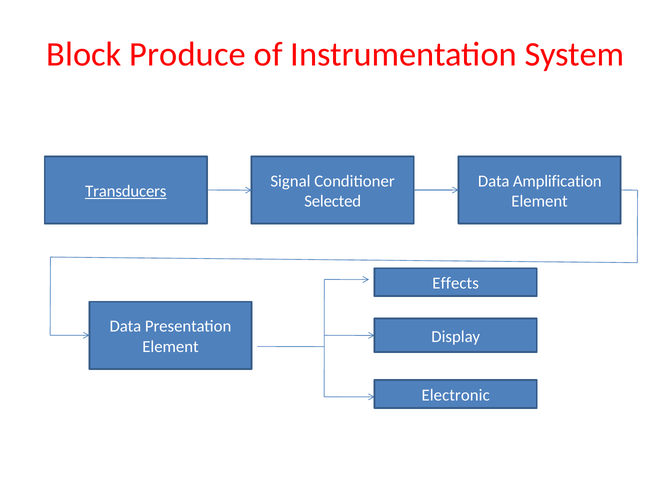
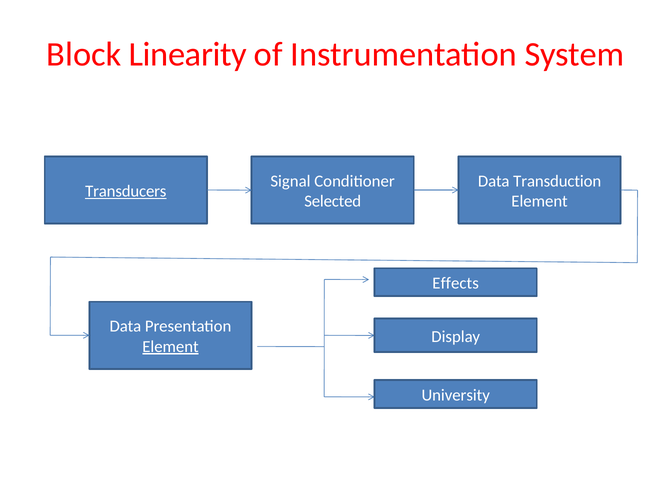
Produce: Produce -> Linearity
Amplification: Amplification -> Transduction
Element at (170, 347) underline: none -> present
Electronic: Electronic -> University
